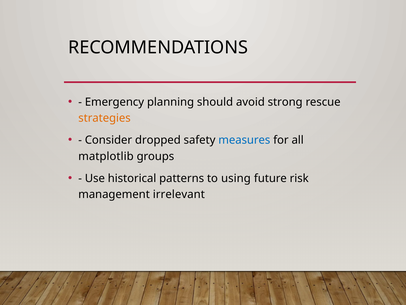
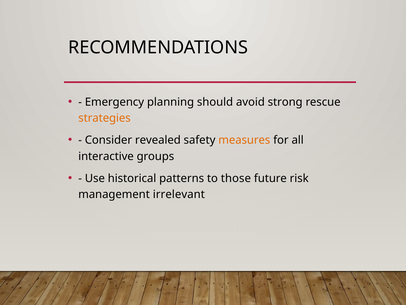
dropped: dropped -> revealed
measures colour: blue -> orange
matplotlib: matplotlib -> interactive
using: using -> those
